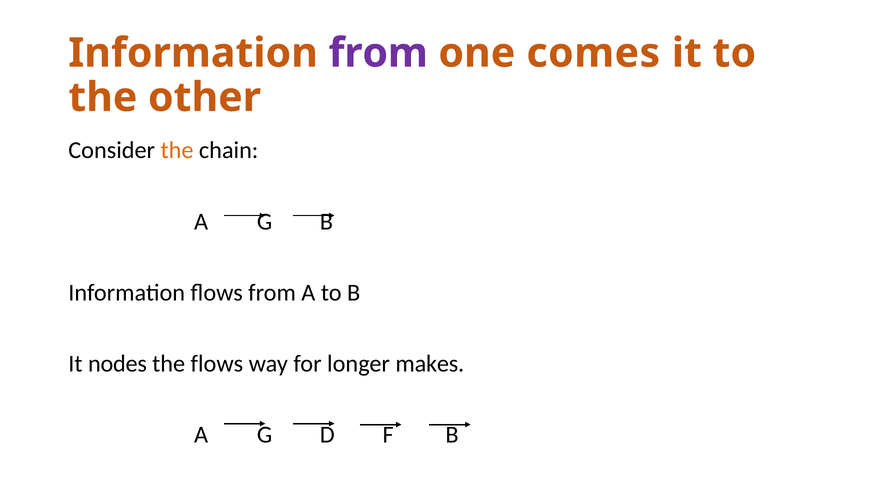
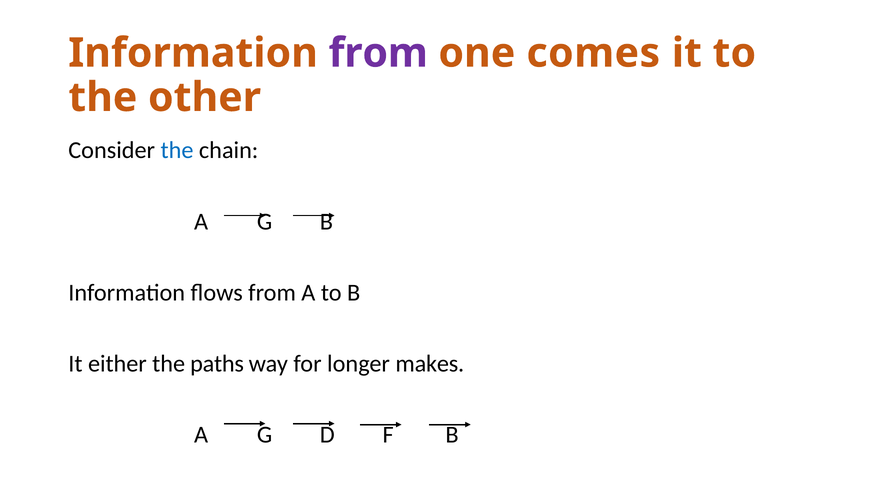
the at (177, 150) colour: orange -> blue
nodes: nodes -> either
the flows: flows -> paths
